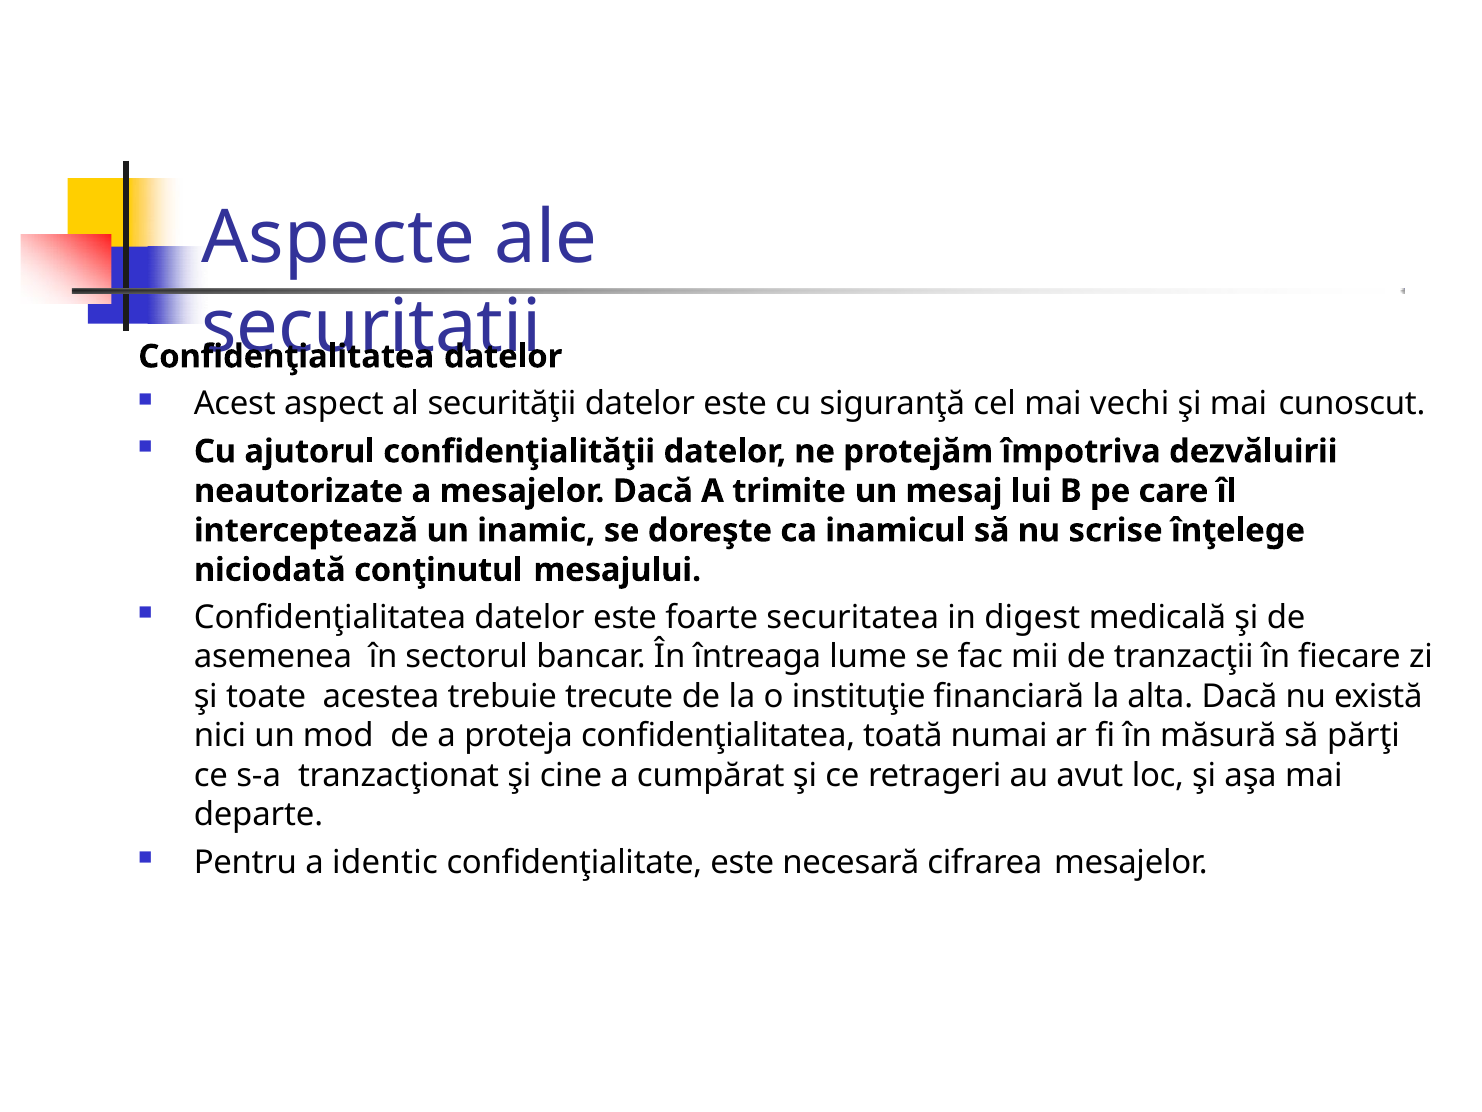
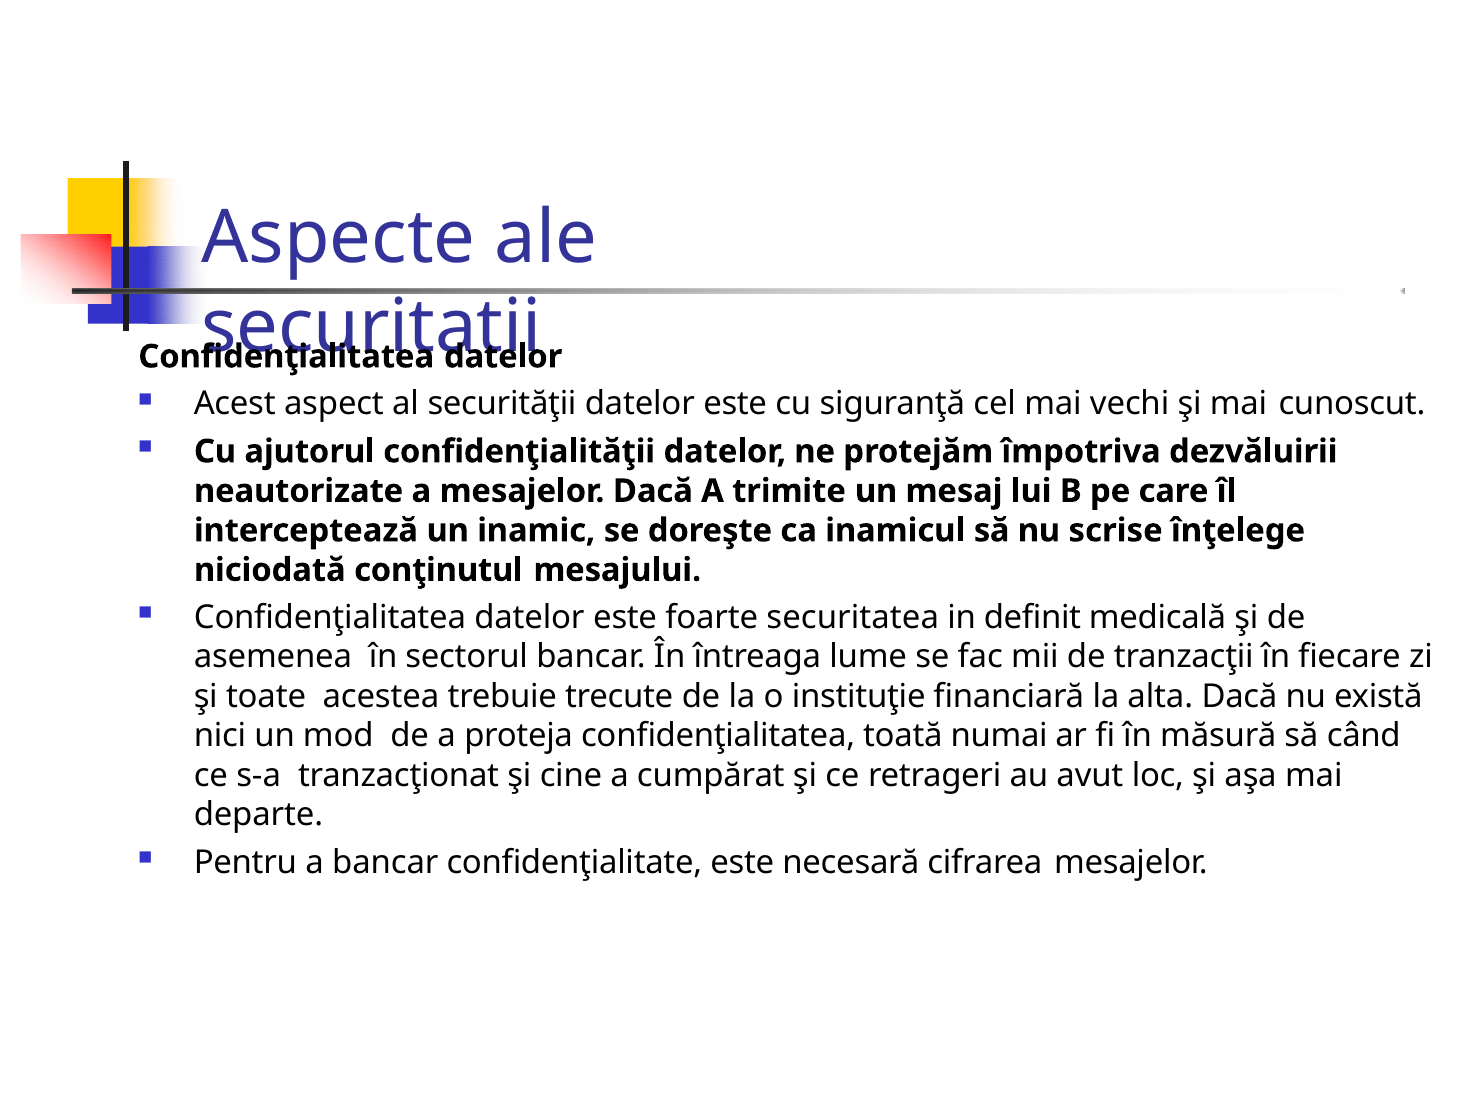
digest: digest -> definit
părţi: părţi -> când
a identic: identic -> bancar
